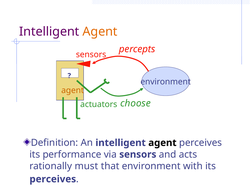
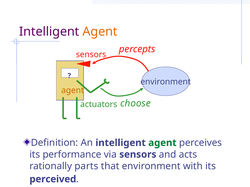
agent at (162, 143) colour: black -> green
must: must -> parts
perceives at (53, 180): perceives -> perceived
